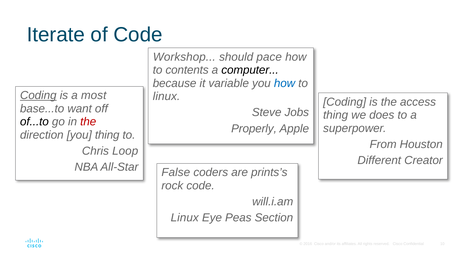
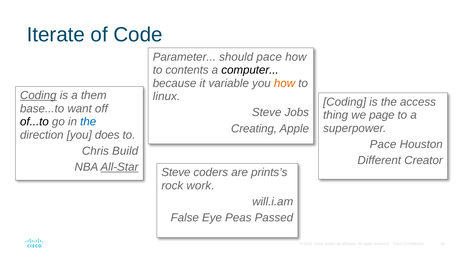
Workshop: Workshop -> Parameter
how at (285, 83) colour: blue -> orange
most: most -> them
does: does -> page
the at (88, 122) colour: red -> blue
Properly: Properly -> Creating
you thing: thing -> does
From at (383, 144): From -> Pace
Loop: Loop -> Build
All-Star underline: none -> present
False at (176, 172): False -> Steve
rock code: code -> work
Linux at (185, 218): Linux -> False
Section: Section -> Passed
